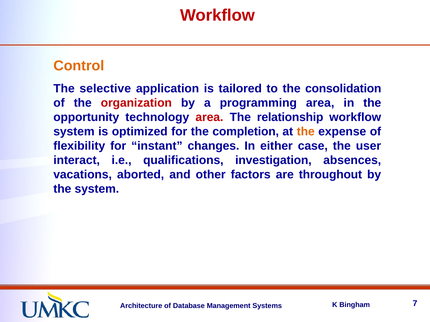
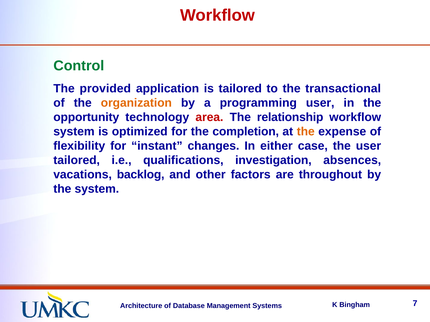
Control colour: orange -> green
selective: selective -> provided
consolidation: consolidation -> transactional
organization colour: red -> orange
programming area: area -> user
interact at (77, 160): interact -> tailored
aborted: aborted -> backlog
